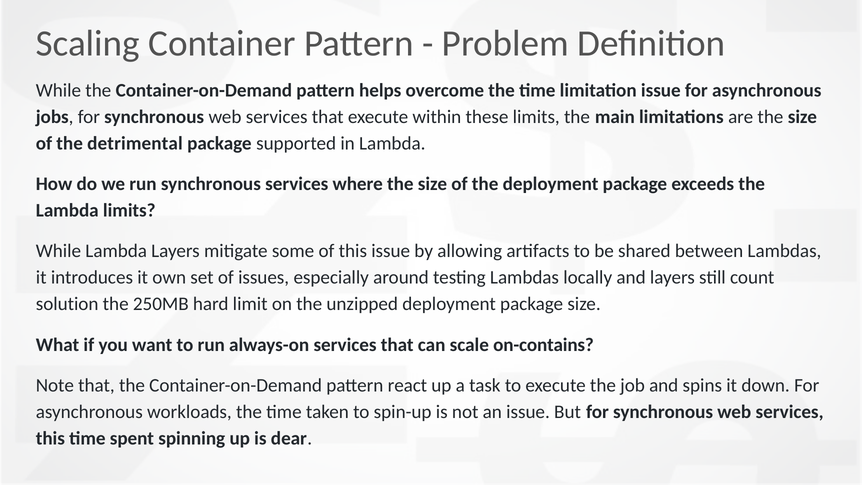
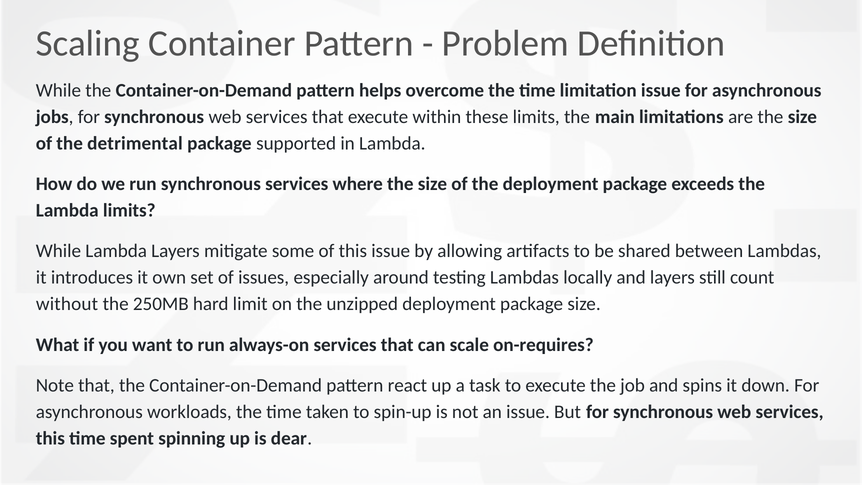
solution: solution -> without
on-contains: on-contains -> on-requires
